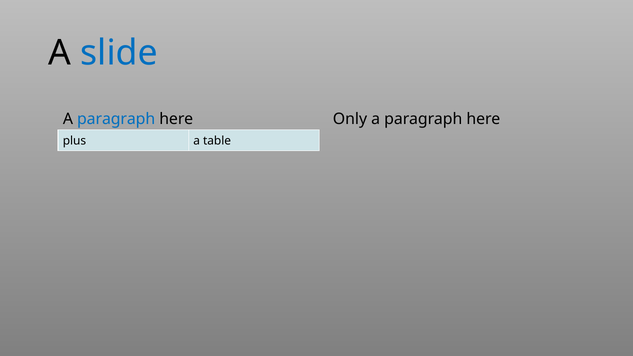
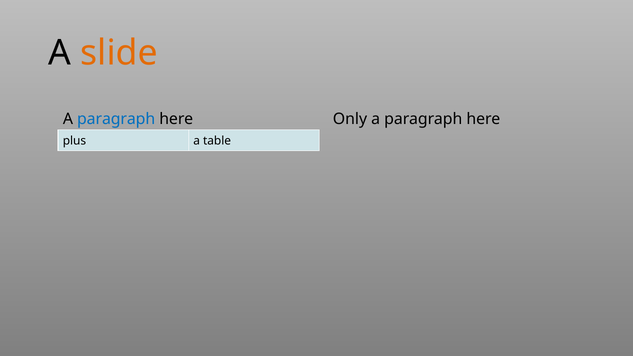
slide colour: blue -> orange
